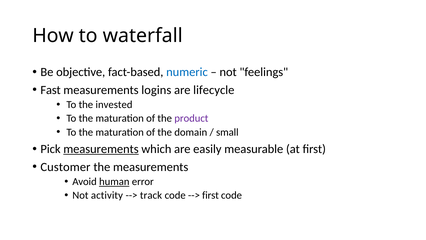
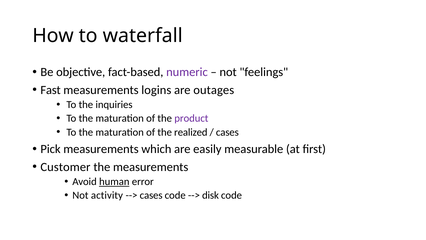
numeric colour: blue -> purple
lifecycle: lifecycle -> outages
invested: invested -> inquiries
domain: domain -> realized
small at (227, 132): small -> cases
measurements at (101, 149) underline: present -> none
track at (151, 195): track -> cases
first at (211, 195): first -> disk
